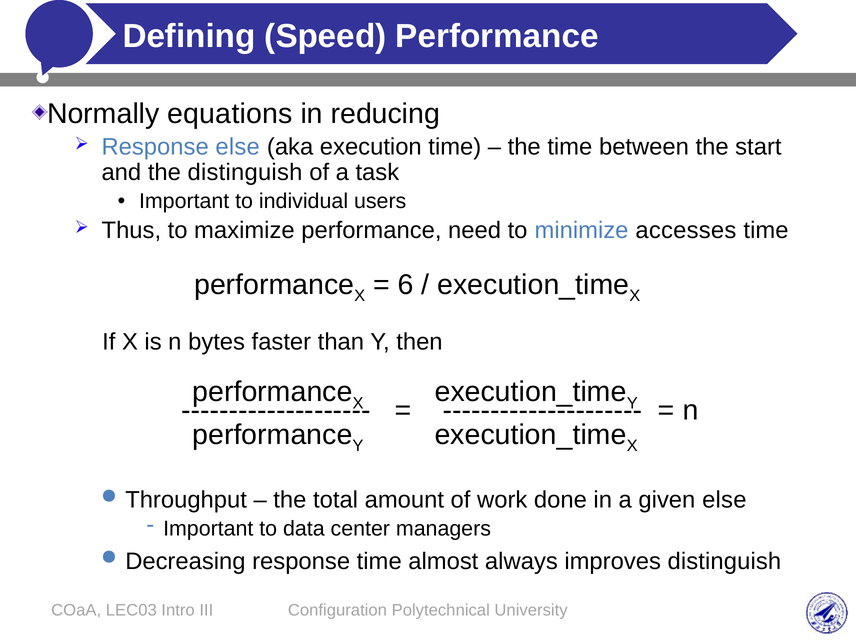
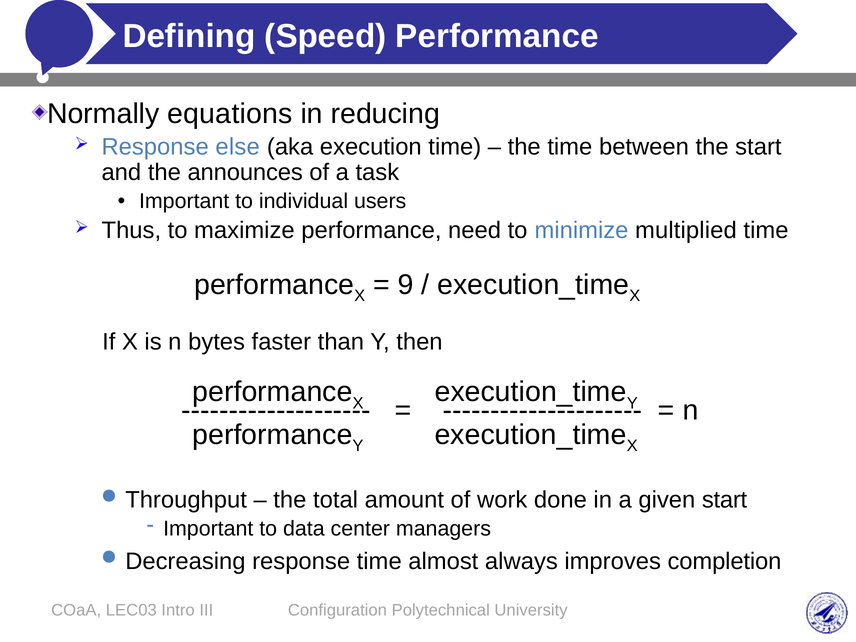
the distinguish: distinguish -> announces
accesses: accesses -> multiplied
6: 6 -> 9
given else: else -> start
improves distinguish: distinguish -> completion
